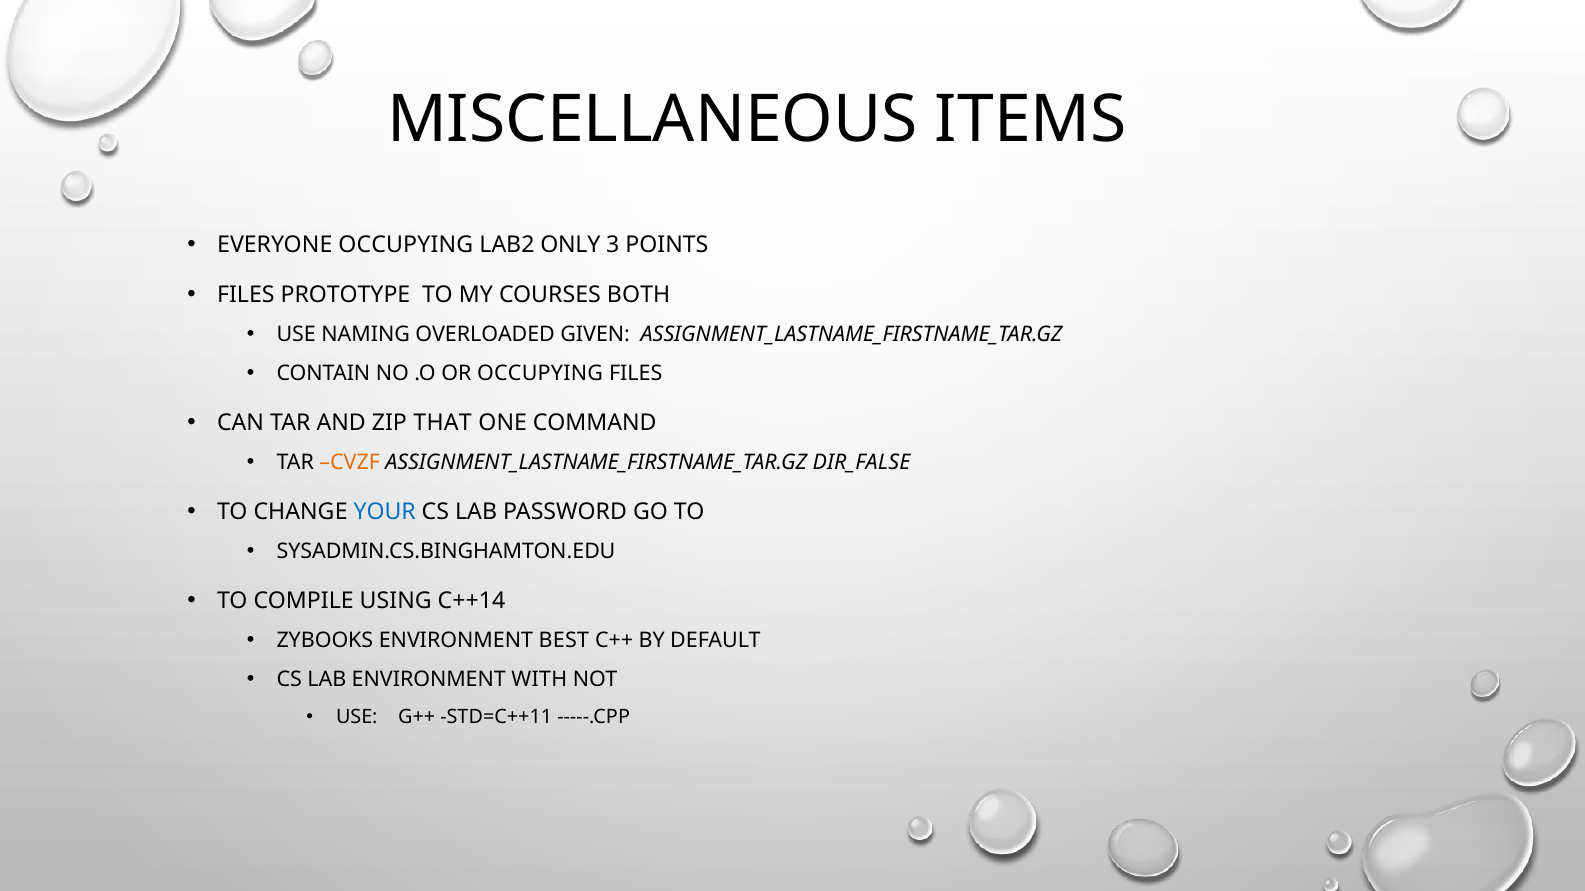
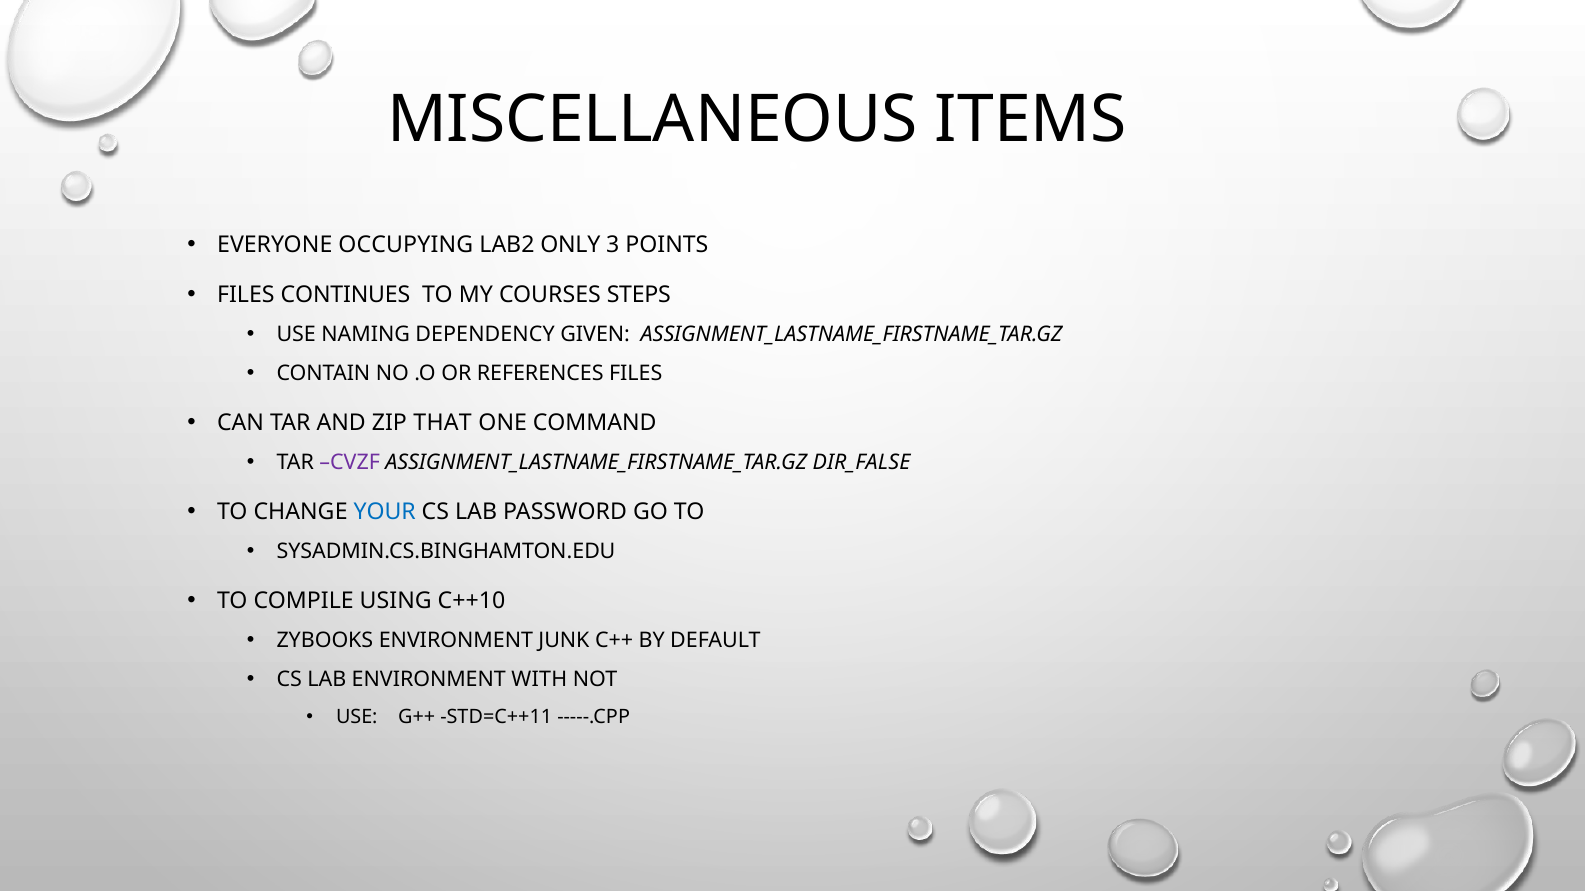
PROTOTYPE: PROTOTYPE -> CONTINUES
BOTH: BOTH -> STEPS
OVERLOADED: OVERLOADED -> DEPENDENCY
OR OCCUPYING: OCCUPYING -> REFERENCES
CVZF colour: orange -> purple
C++14: C++14 -> C++10
BEST: BEST -> JUNK
